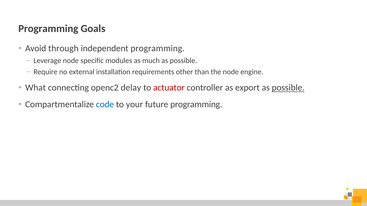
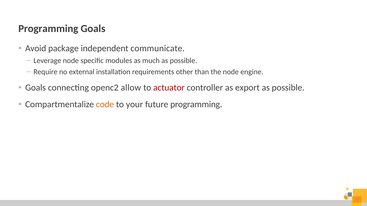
through: through -> package
independent programming: programming -> communicate
What at (36, 88): What -> Goals
delay: delay -> allow
possible at (288, 88) underline: present -> none
code colour: blue -> orange
